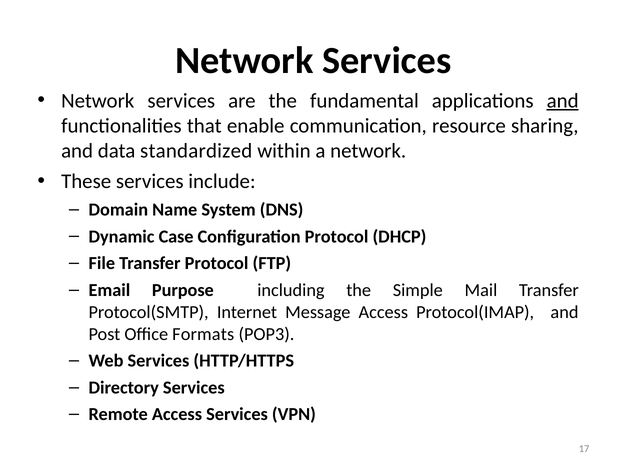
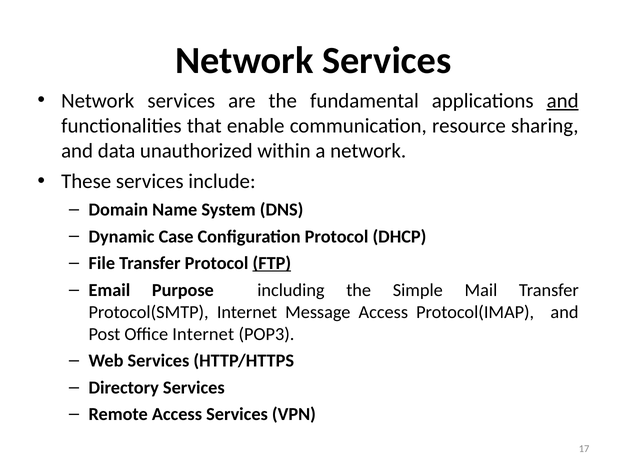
standardized: standardized -> unauthorized
FTP underline: none -> present
Office Formats: Formats -> Internet
